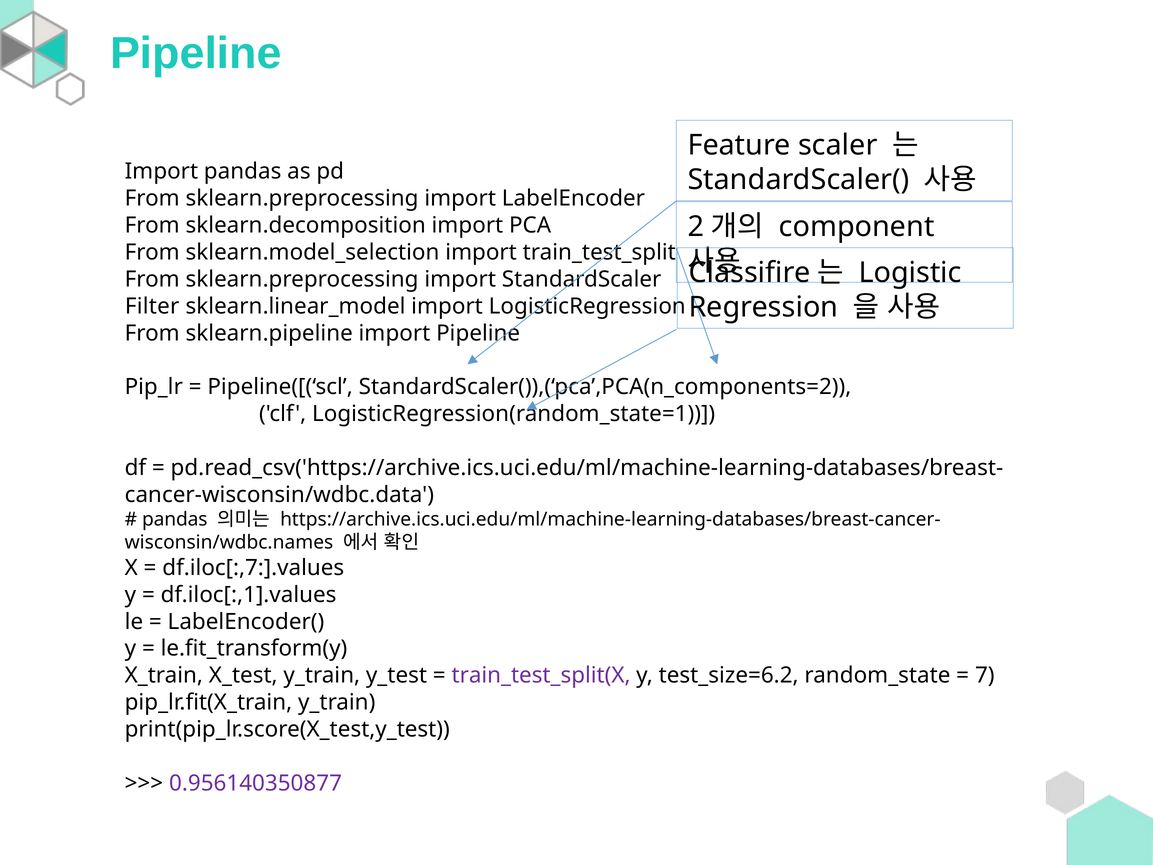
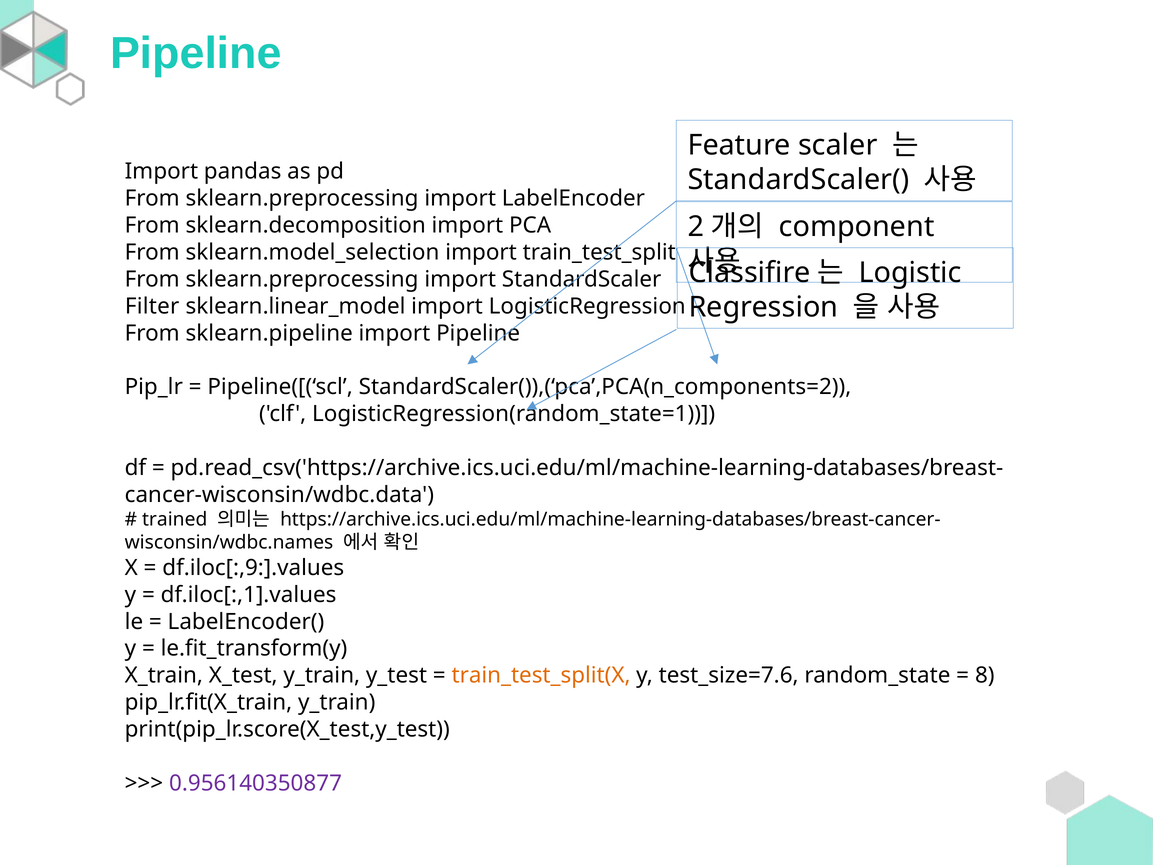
pandas at (175, 519): pandas -> trained
df.iloc[:,7:].values: df.iloc[:,7:].values -> df.iloc[:,9:].values
train_test_split(X colour: purple -> orange
test_size=6.2: test_size=6.2 -> test_size=7.6
7: 7 -> 8
